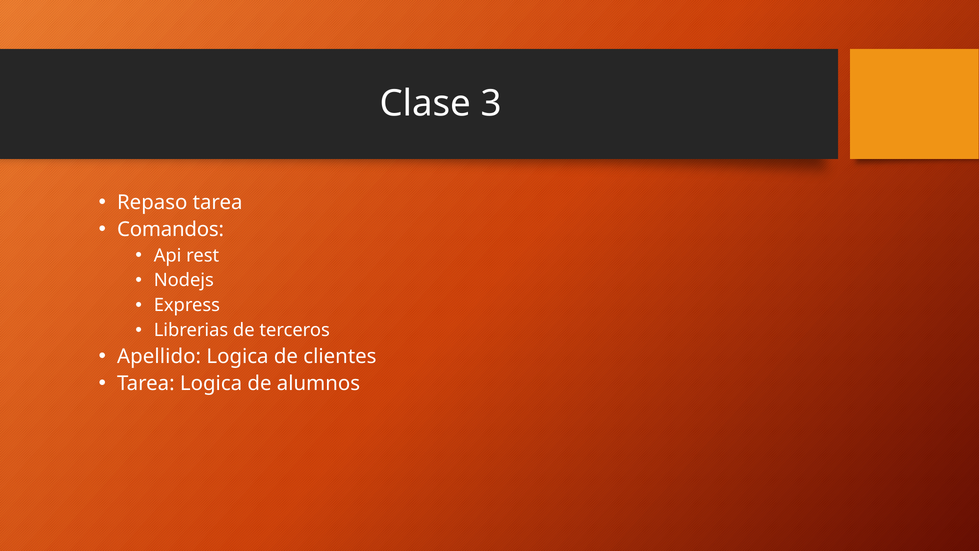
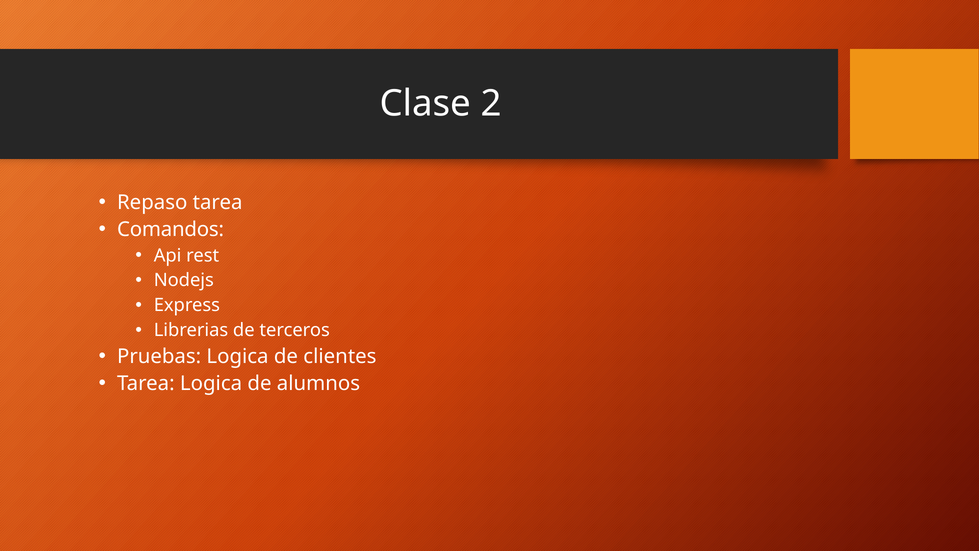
3: 3 -> 2
Apellido: Apellido -> Pruebas
